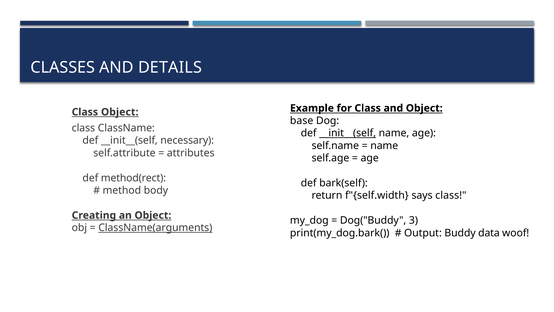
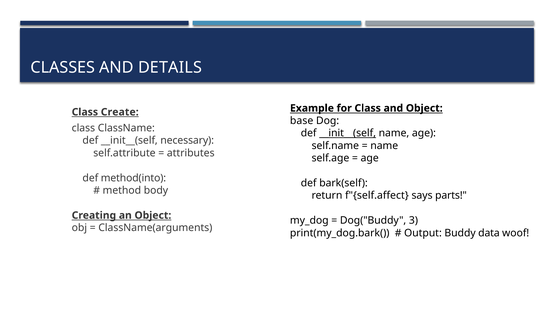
Class Object: Object -> Create
method(rect: method(rect -> method(into
f"{self.width: f"{self.width -> f"{self.affect
says class: class -> parts
ClassName(arguments underline: present -> none
